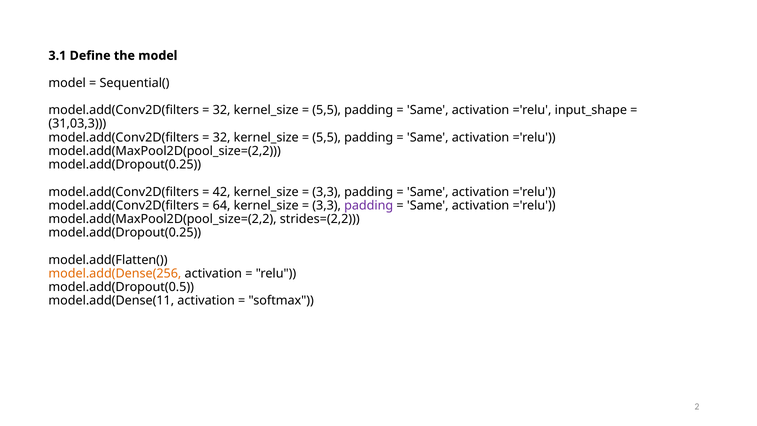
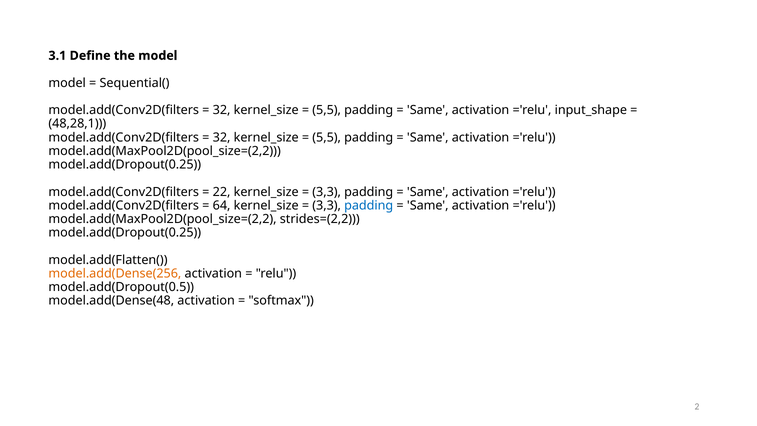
31,03,3: 31,03,3 -> 48,28,1
42: 42 -> 22
padding at (369, 205) colour: purple -> blue
model.add(Dense(11: model.add(Dense(11 -> model.add(Dense(48
